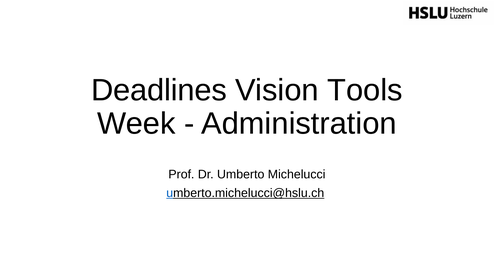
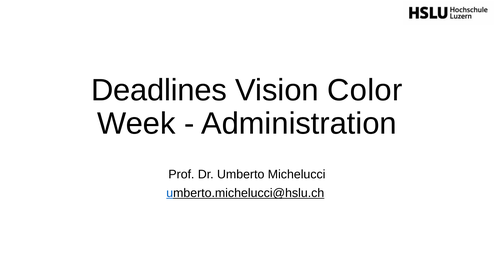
Tools: Tools -> Color
